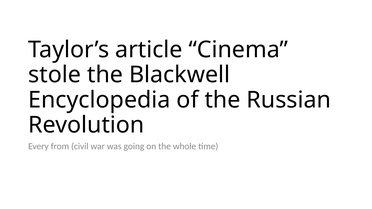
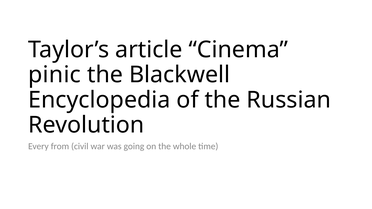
stole: stole -> pinic
